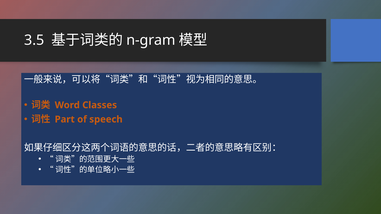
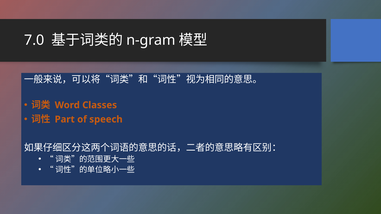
3.5: 3.5 -> 7.0
